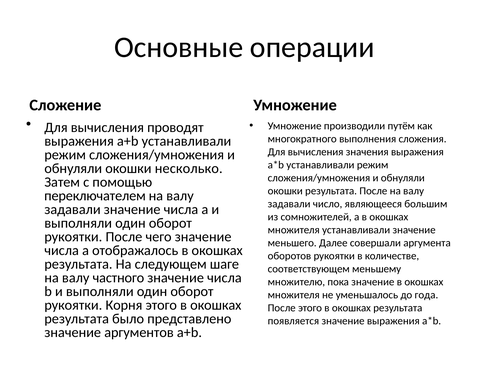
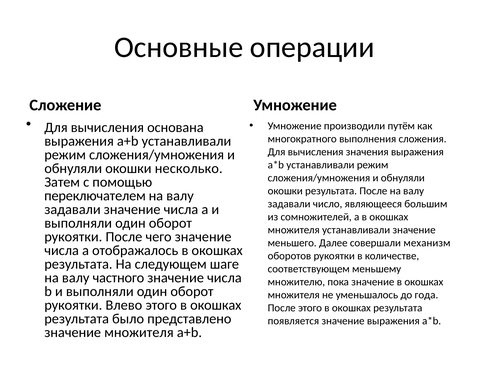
проводят: проводят -> основана
аргумента: аргумента -> механизм
Корня: Корня -> Влево
значение аргументов: аргументов -> множителя
